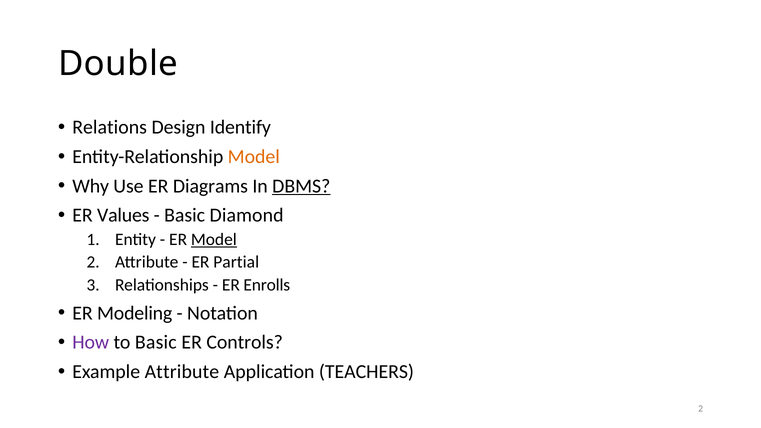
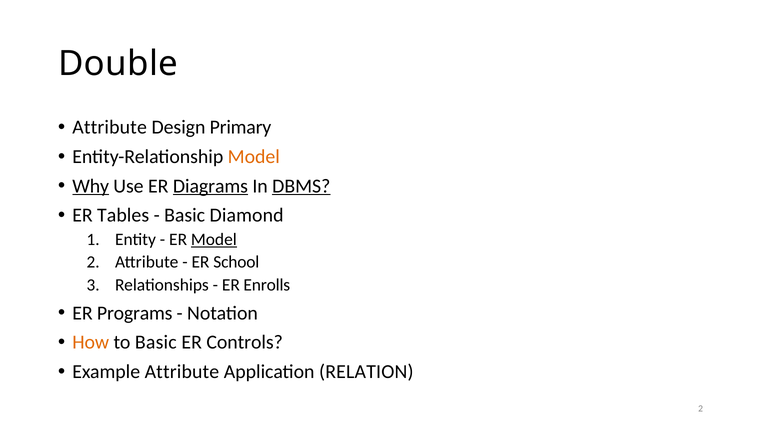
Relations at (110, 127): Relations -> Attribute
Identify: Identify -> Primary
Why underline: none -> present
Diagrams underline: none -> present
Values: Values -> Tables
Partial: Partial -> School
Modeling: Modeling -> Programs
How colour: purple -> orange
TEACHERS: TEACHERS -> RELATION
